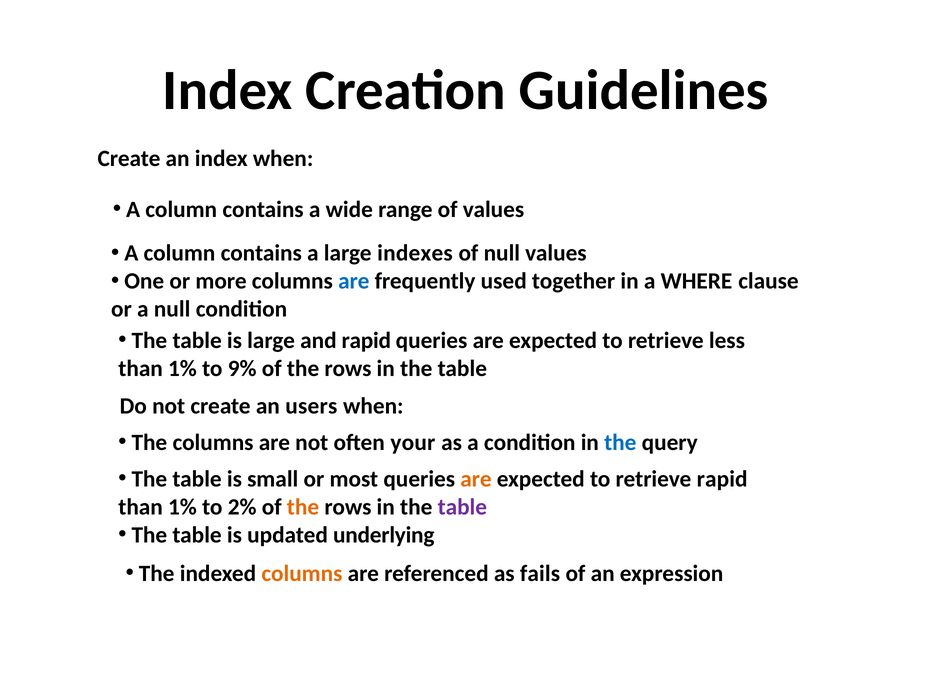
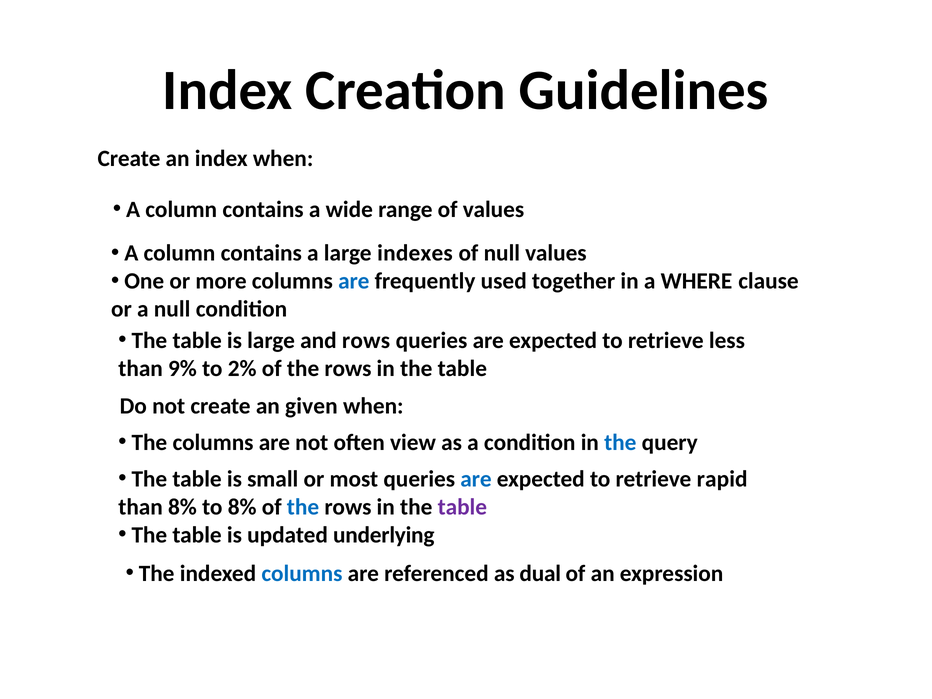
and rapid: rapid -> rows
1% at (182, 368): 1% -> 9%
9%: 9% -> 2%
users: users -> given
your: your -> view
are at (476, 479) colour: orange -> blue
1% at (182, 507): 1% -> 8%
to 2%: 2% -> 8%
the at (303, 507) colour: orange -> blue
columns at (302, 574) colour: orange -> blue
fails: fails -> dual
